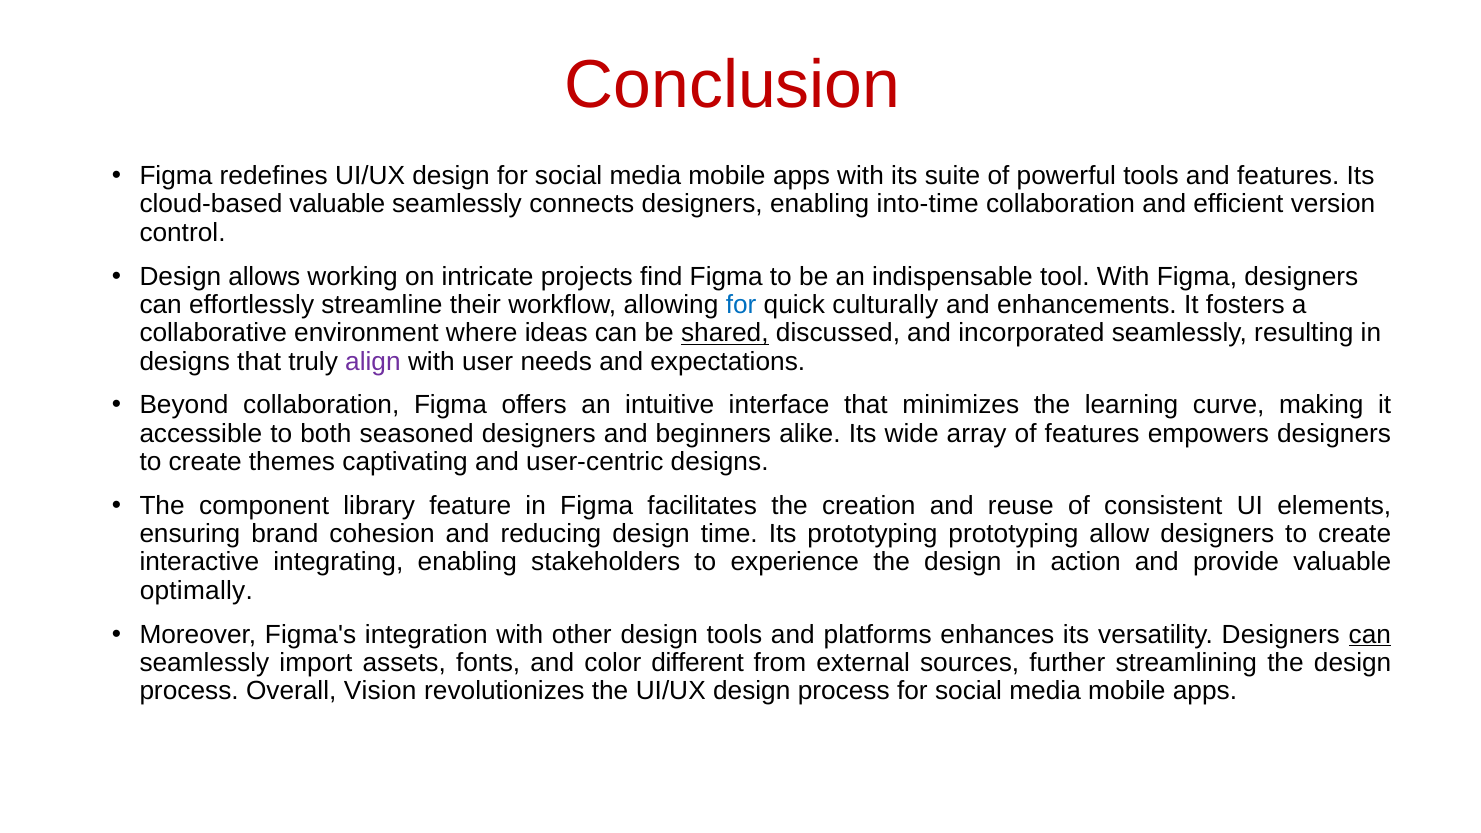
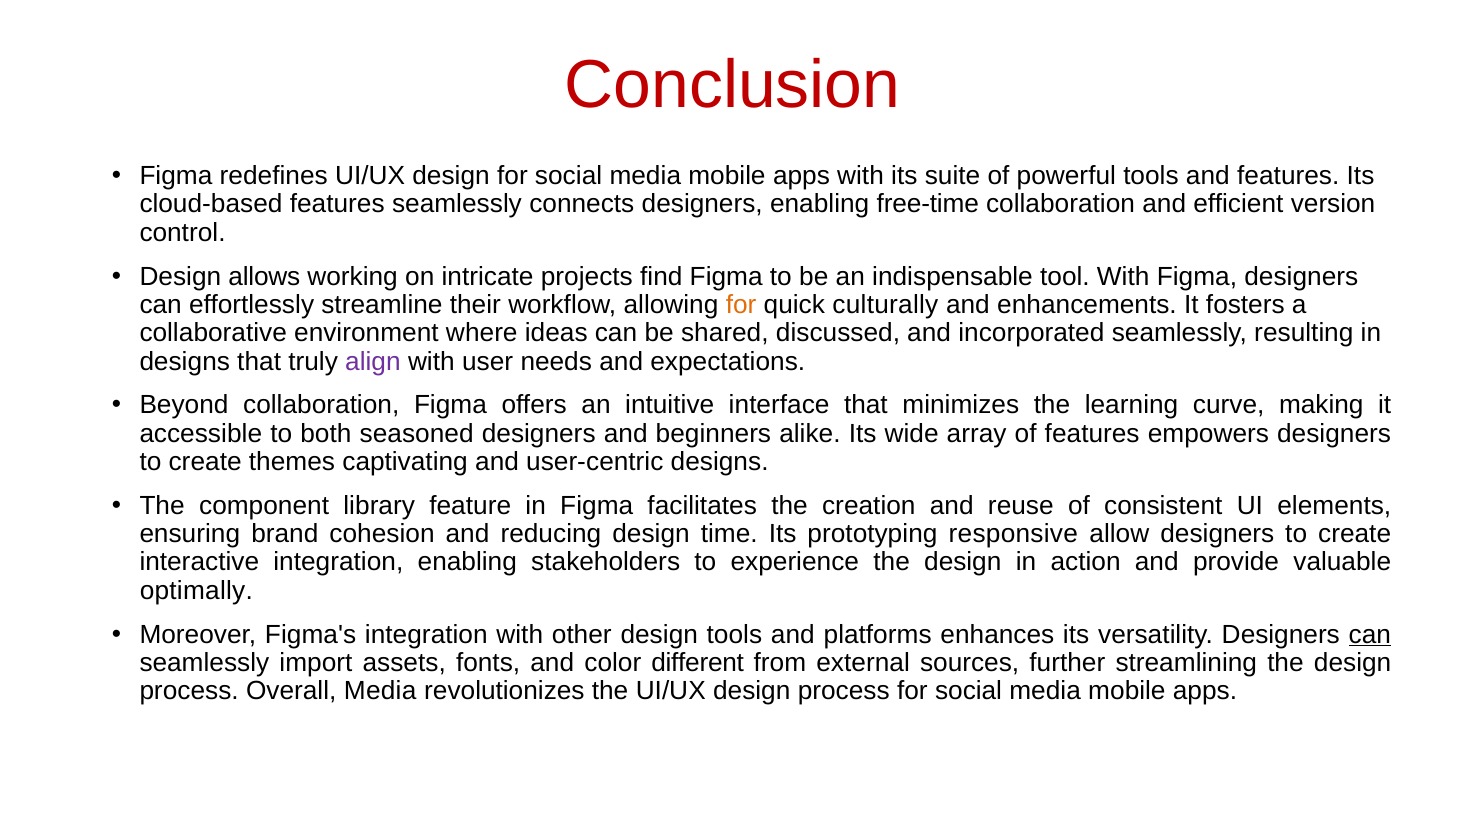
cloud-based valuable: valuable -> features
into-time: into-time -> free-time
for at (741, 305) colour: blue -> orange
shared underline: present -> none
prototyping prototyping: prototyping -> responsive
interactive integrating: integrating -> integration
Overall Vision: Vision -> Media
